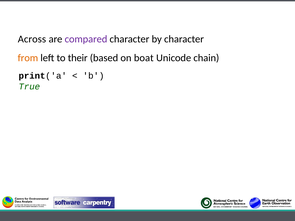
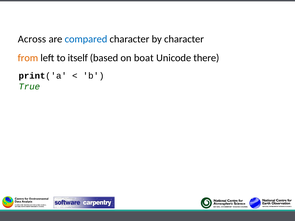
compared colour: purple -> blue
their: their -> itself
chain: chain -> there
